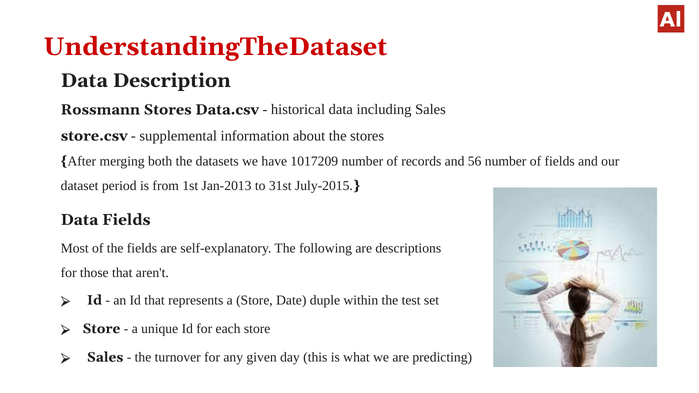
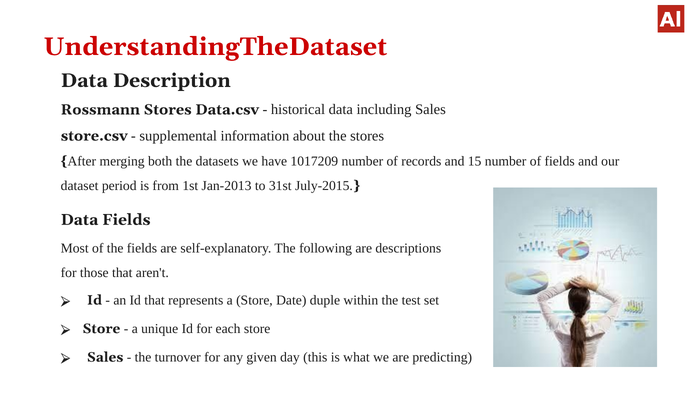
56: 56 -> 15
